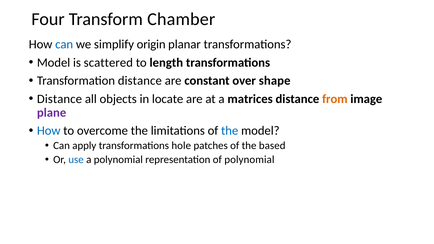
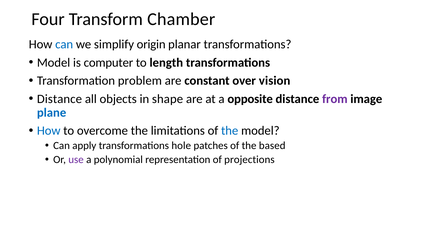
scattered: scattered -> computer
Transformation distance: distance -> problem
shape: shape -> vision
locate: locate -> shape
matrices: matrices -> opposite
from colour: orange -> purple
plane colour: purple -> blue
use colour: blue -> purple
of polynomial: polynomial -> projections
